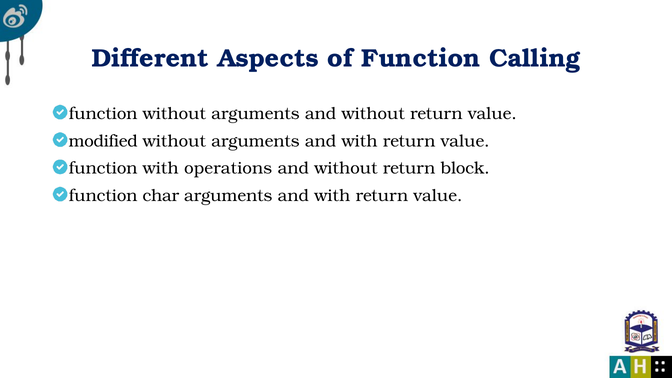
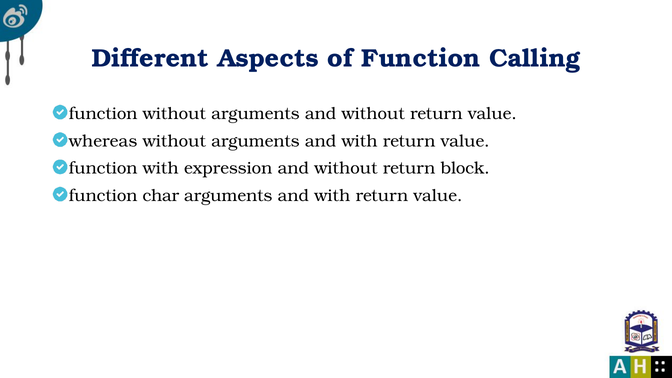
modified: modified -> whereas
operations: operations -> expression
